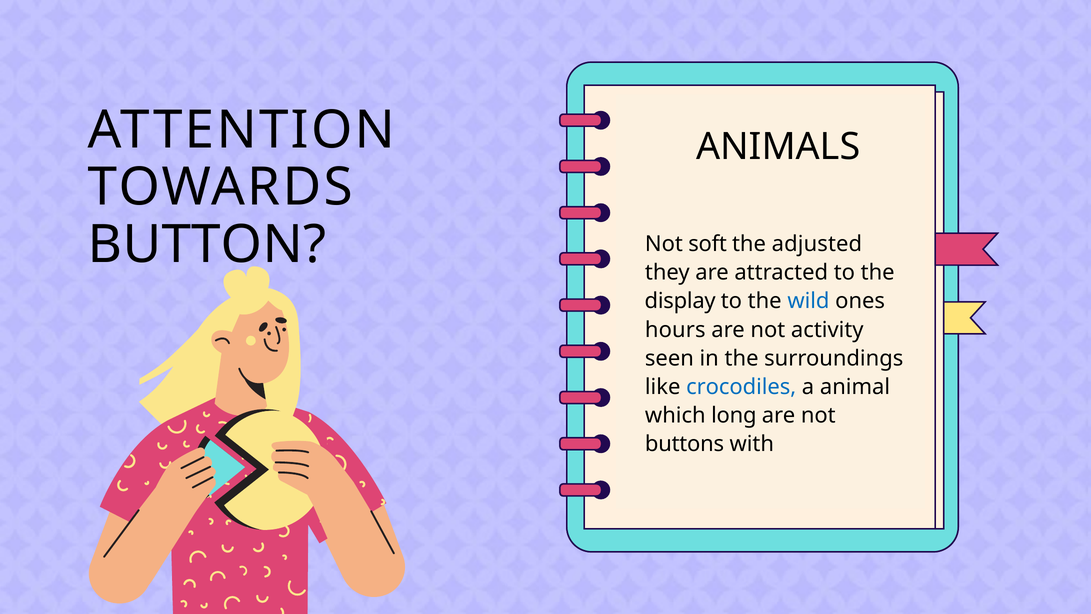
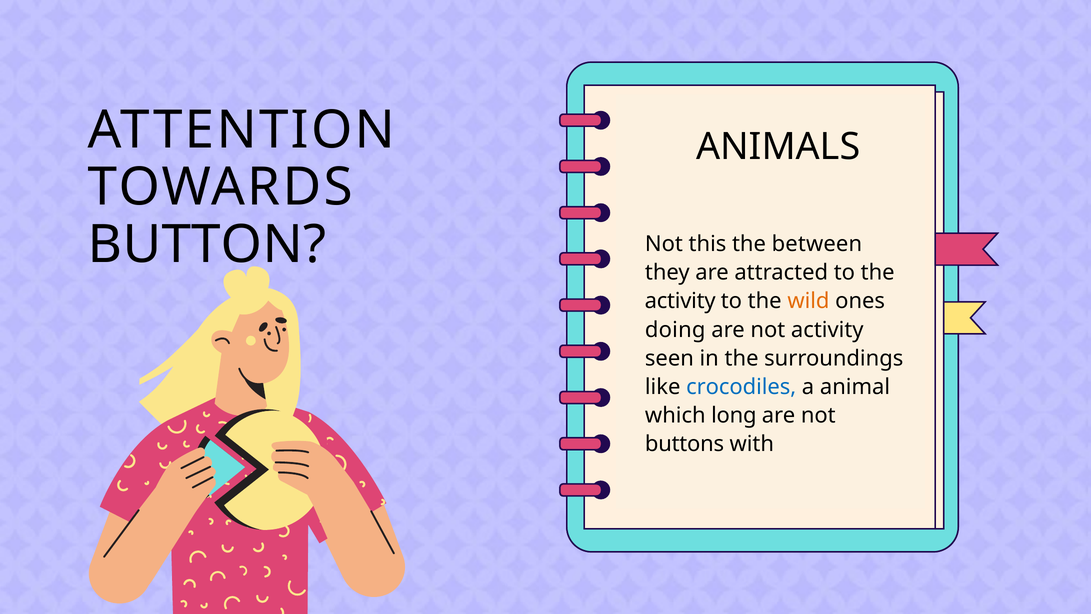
soft: soft -> this
adjusted: adjusted -> between
display at (680, 301): display -> activity
wild colour: blue -> orange
hours: hours -> doing
